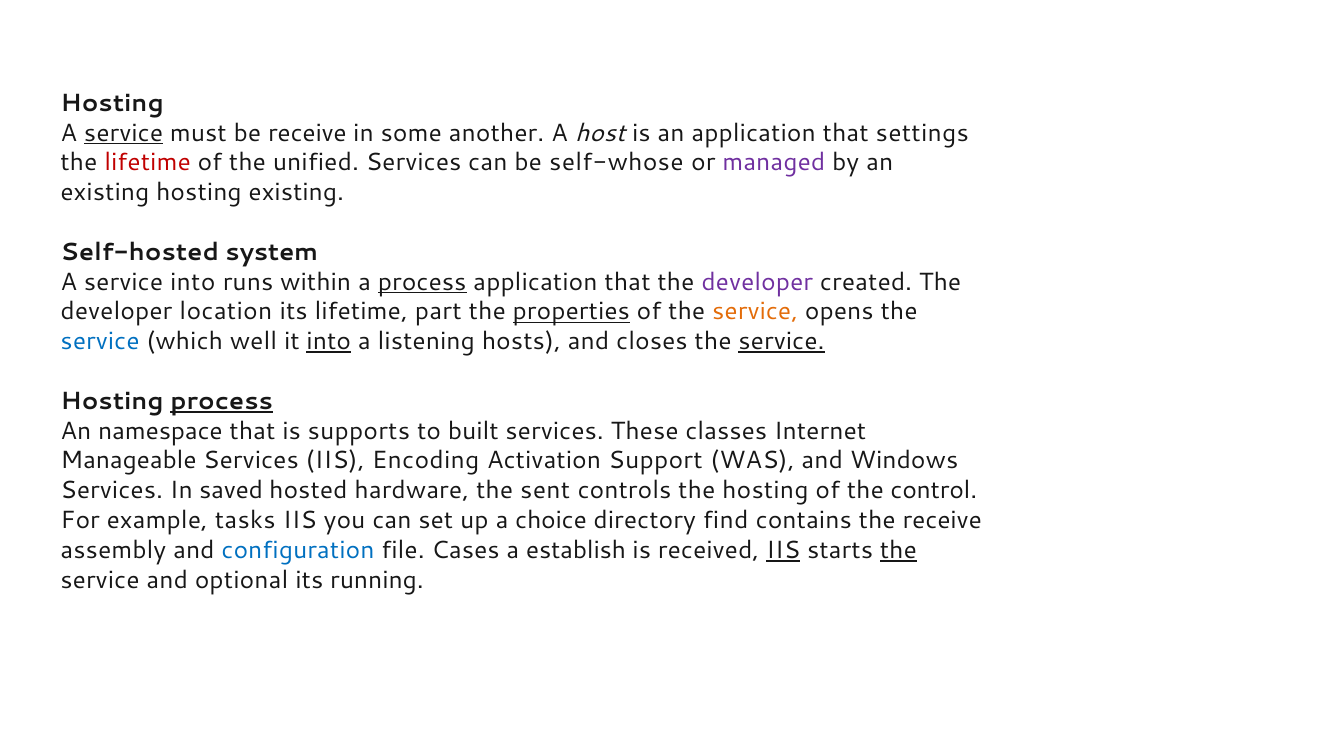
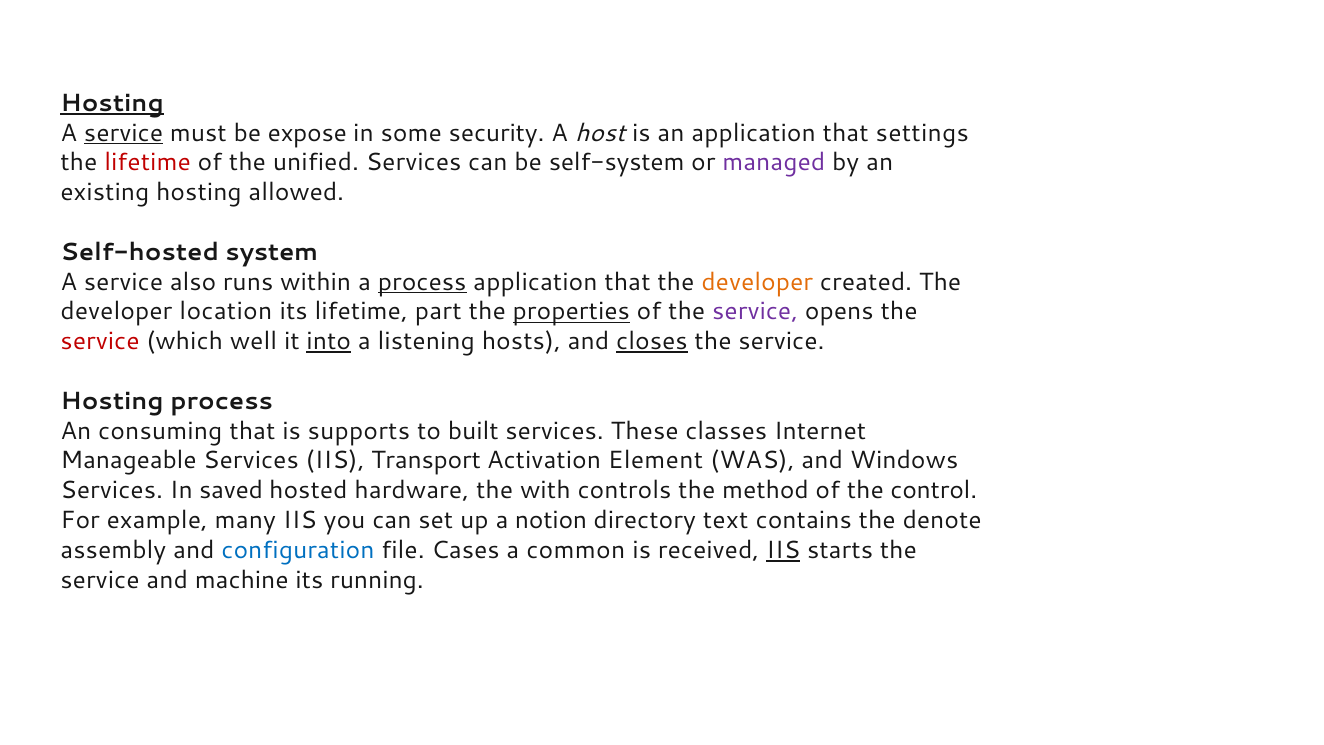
Hosting at (112, 103) underline: none -> present
be receive: receive -> expose
another: another -> security
self-whose: self-whose -> self-system
hosting existing: existing -> allowed
service into: into -> also
developer at (757, 282) colour: purple -> orange
service at (755, 312) colour: orange -> purple
service at (100, 341) colour: blue -> red
closes underline: none -> present
service at (781, 341) underline: present -> none
process at (222, 401) underline: present -> none
namespace: namespace -> consuming
Encoding: Encoding -> Transport
Support: Support -> Element
sent: sent -> with
the hosting: hosting -> method
tasks: tasks -> many
choice: choice -> notion
find: find -> text
the receive: receive -> denote
establish: establish -> common
the at (898, 550) underline: present -> none
optional: optional -> machine
